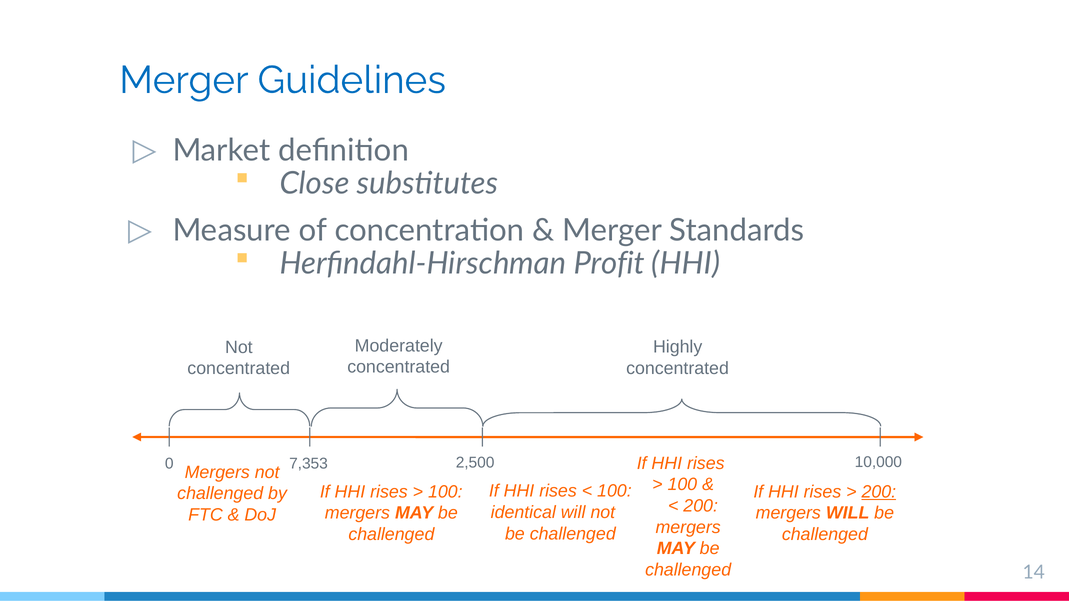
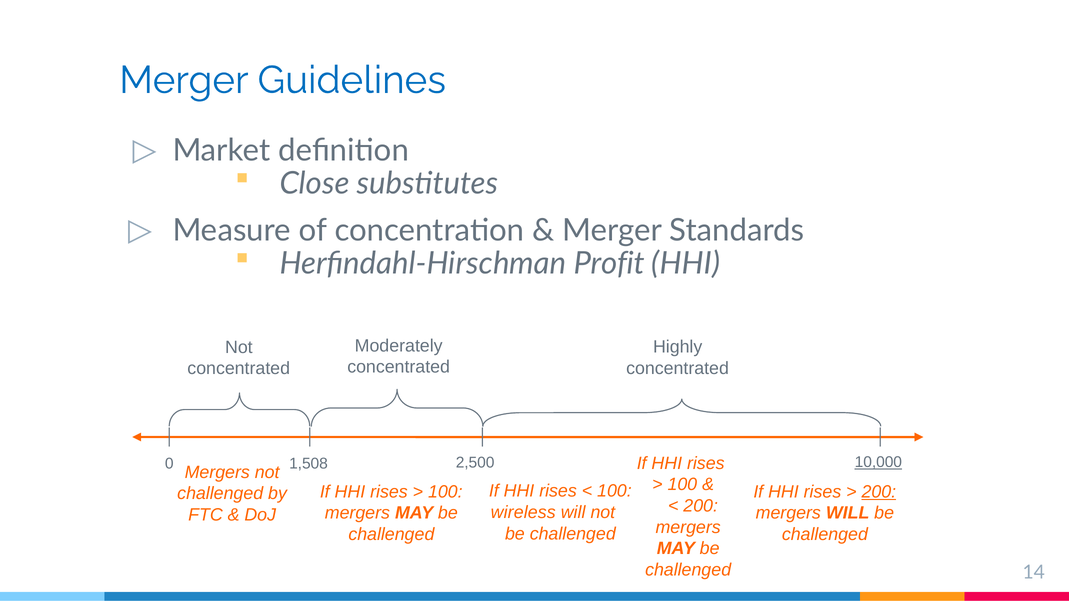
7,353: 7,353 -> 1,508
10,000 underline: none -> present
identical: identical -> wireless
